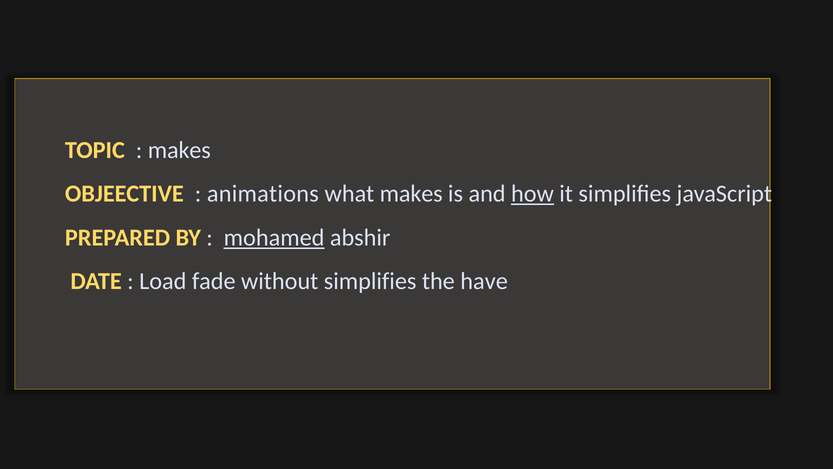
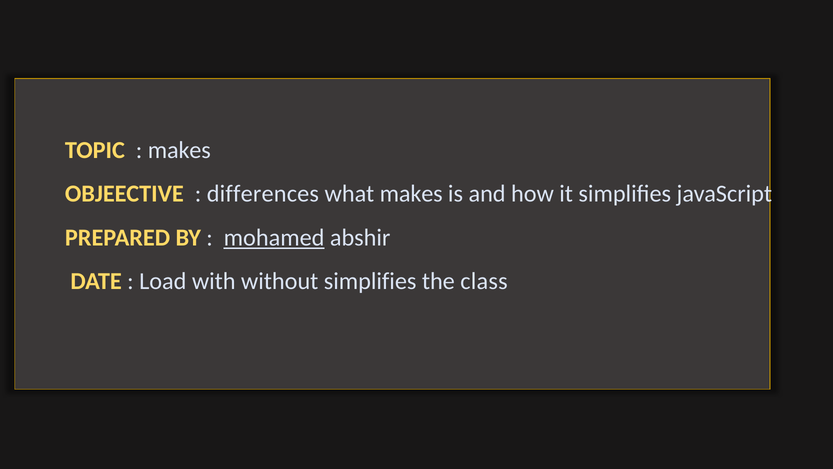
animations: animations -> differences
how underline: present -> none
fade: fade -> with
have: have -> class
